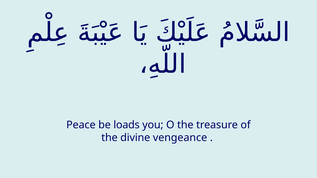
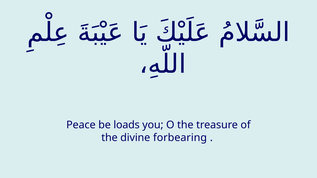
vengeance: vengeance -> forbearing
